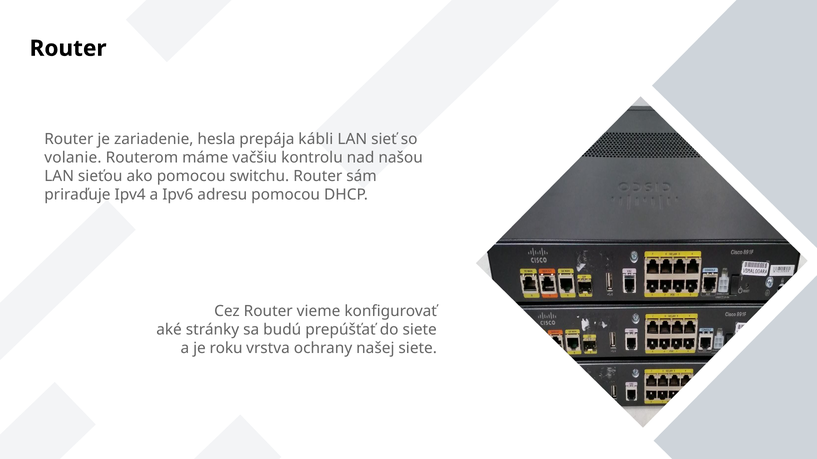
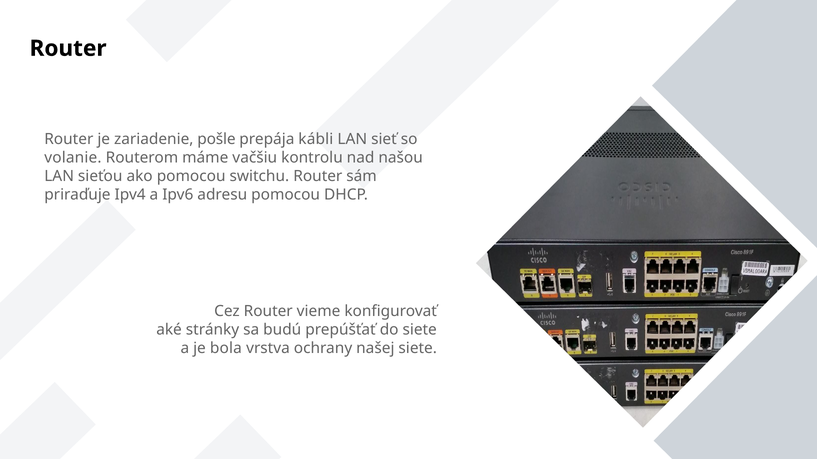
hesla: hesla -> pošle
roku: roku -> bola
